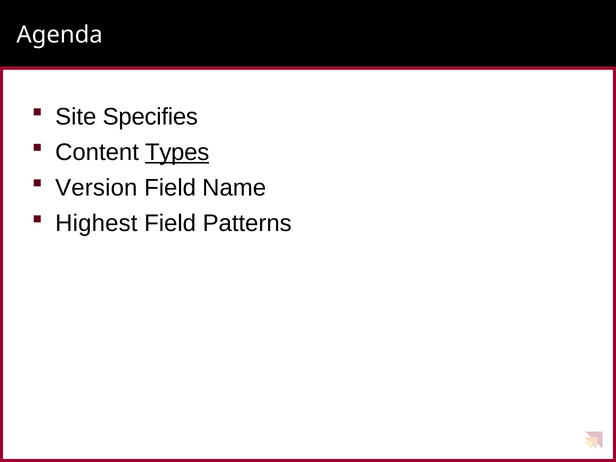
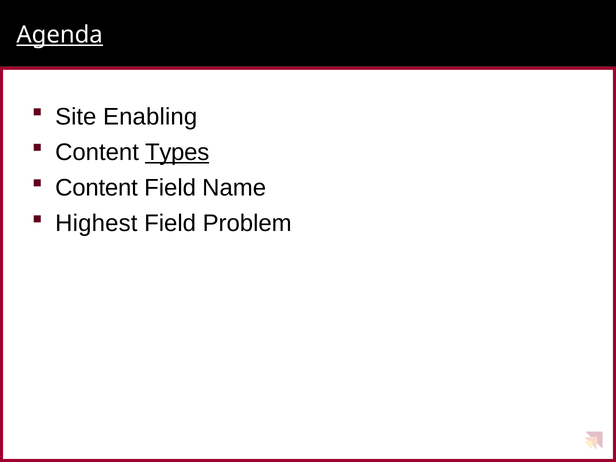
Agenda underline: none -> present
Specifies: Specifies -> Enabling
Version at (96, 188): Version -> Content
Patterns: Patterns -> Problem
